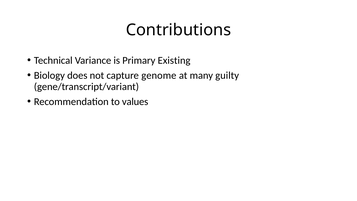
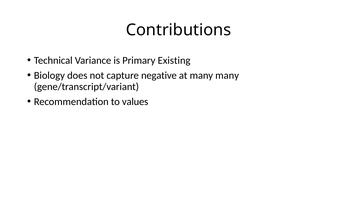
genome: genome -> negative
many guilty: guilty -> many
